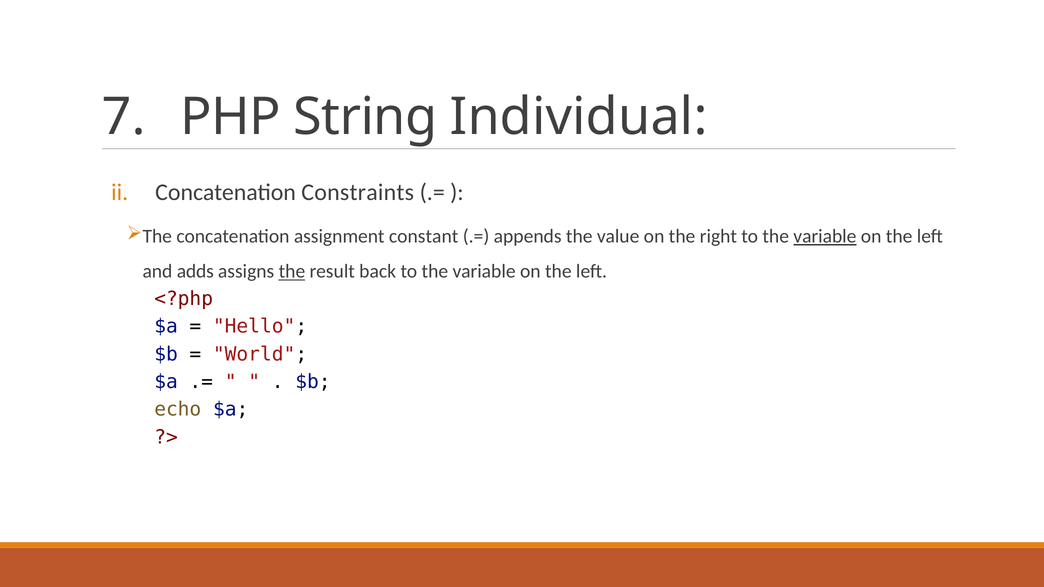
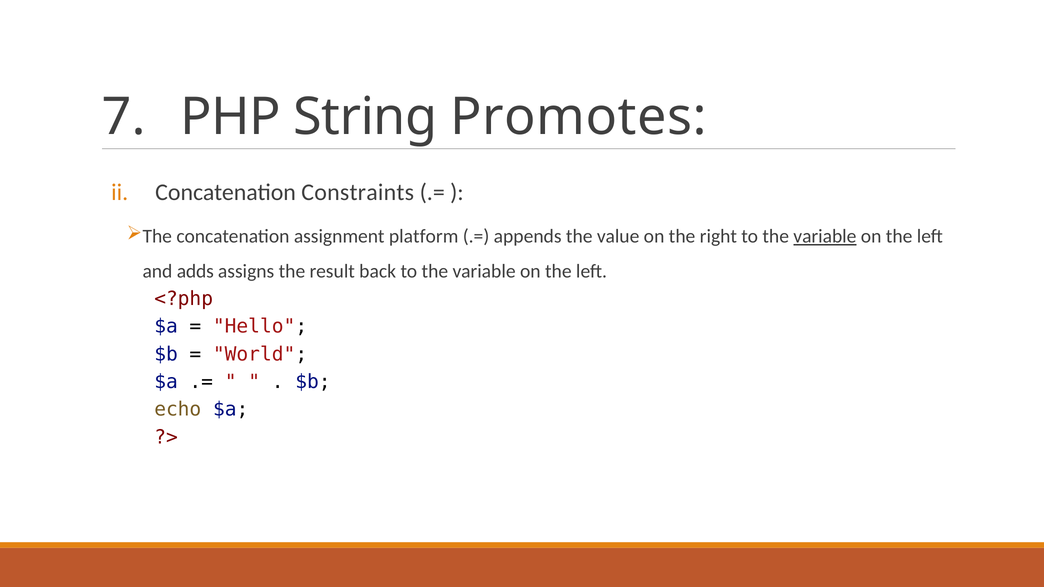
Individual: Individual -> Promotes
constant: constant -> platform
the at (292, 272) underline: present -> none
